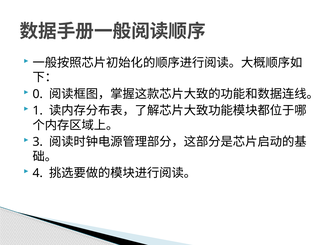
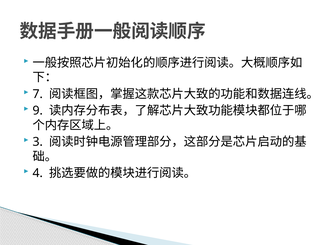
0: 0 -> 7
1: 1 -> 9
